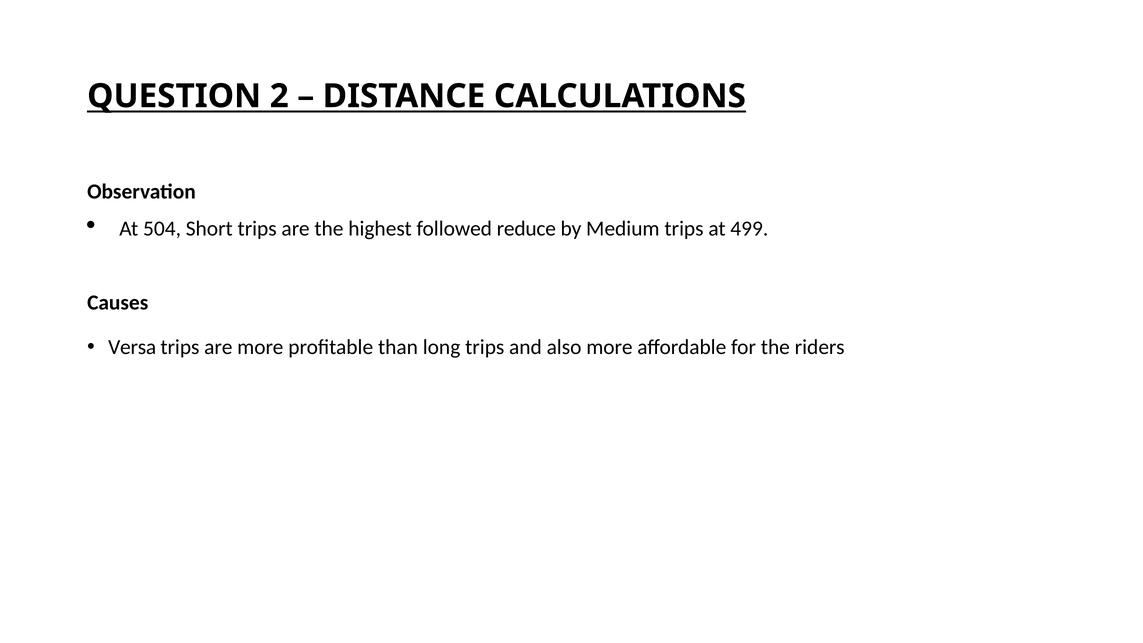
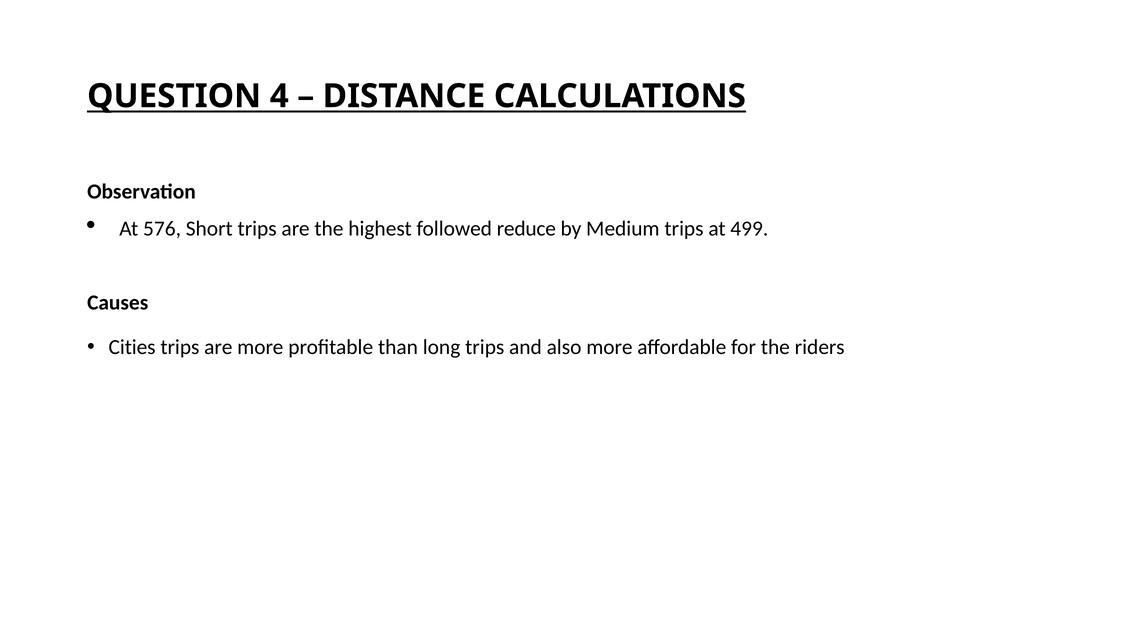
2: 2 -> 4
504: 504 -> 576
Versa: Versa -> Cities
